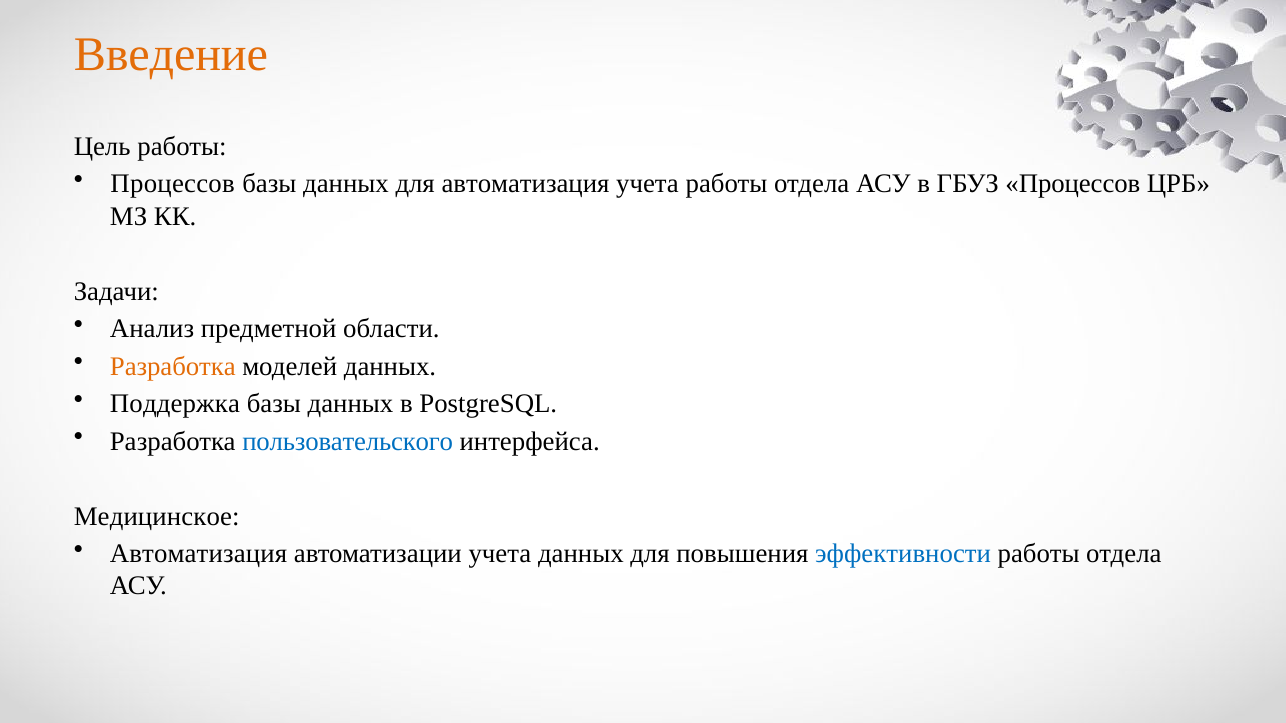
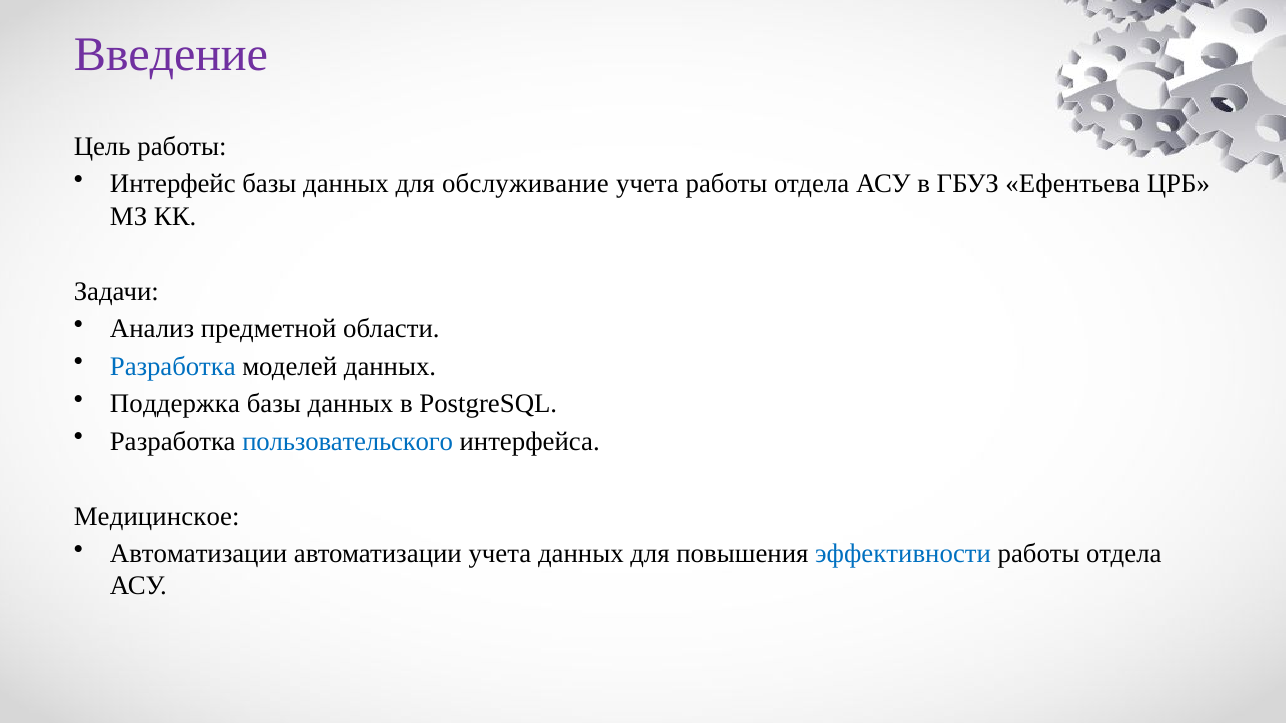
Введение colour: orange -> purple
Процессов at (173, 184): Процессов -> Интерфейс
для автоматизация: автоматизация -> обслуживание
ГБУЗ Процессов: Процессов -> Ефентьева
Разработка at (173, 366) colour: orange -> blue
Автоматизация at (199, 554): Автоматизация -> Автоматизации
